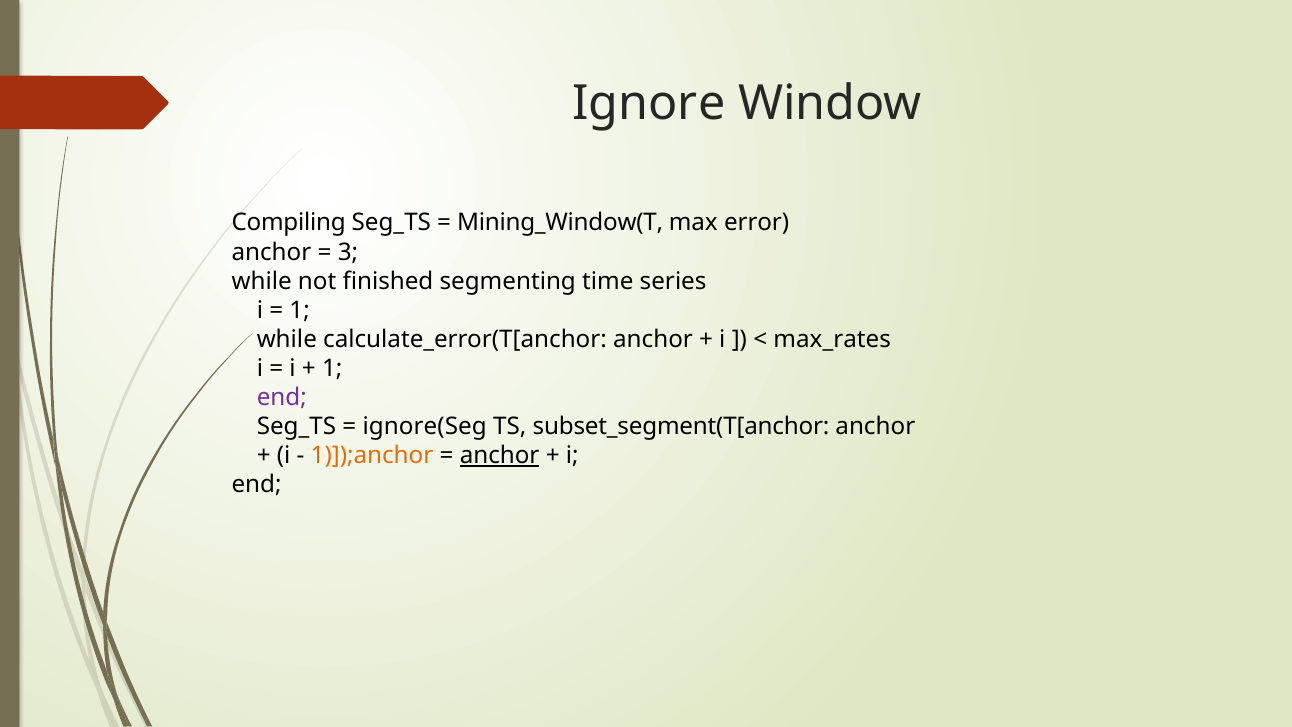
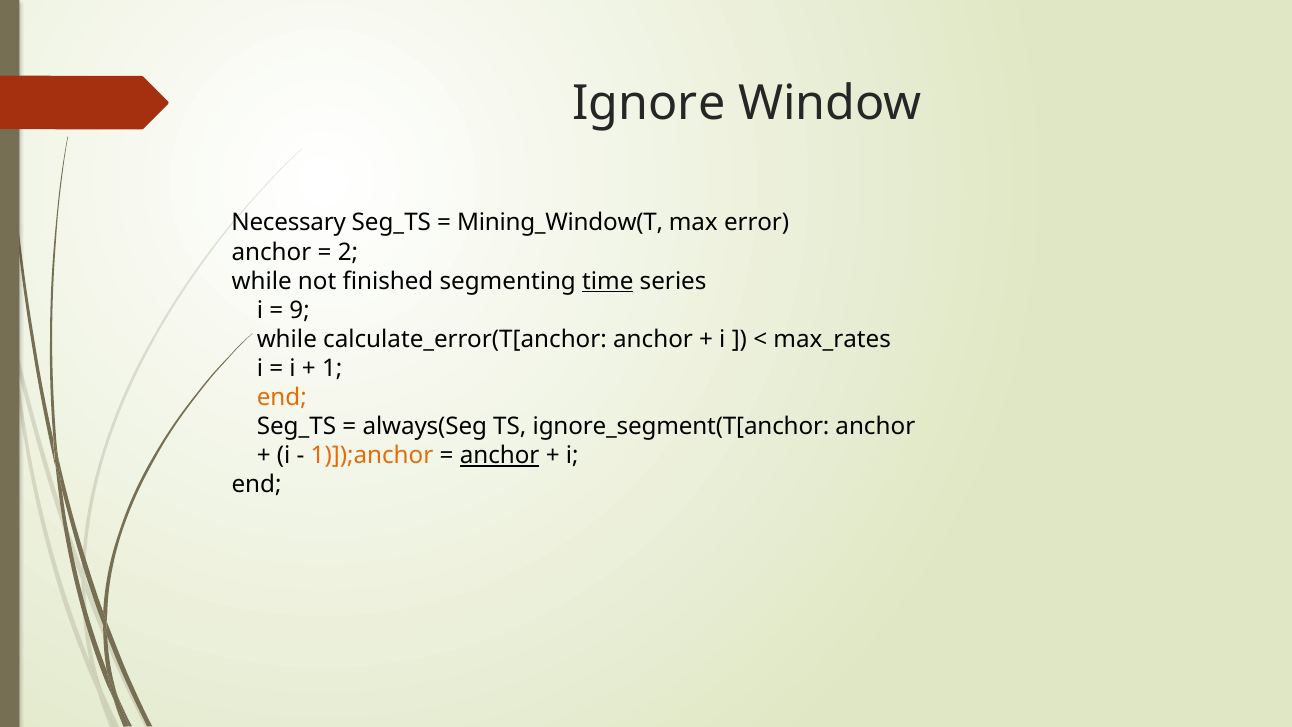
Compiling: Compiling -> Necessary
3: 3 -> 2
time underline: none -> present
1 at (300, 310): 1 -> 9
end at (282, 397) colour: purple -> orange
ignore(Seg: ignore(Seg -> always(Seg
subset_segment(T[anchor: subset_segment(T[anchor -> ignore_segment(T[anchor
